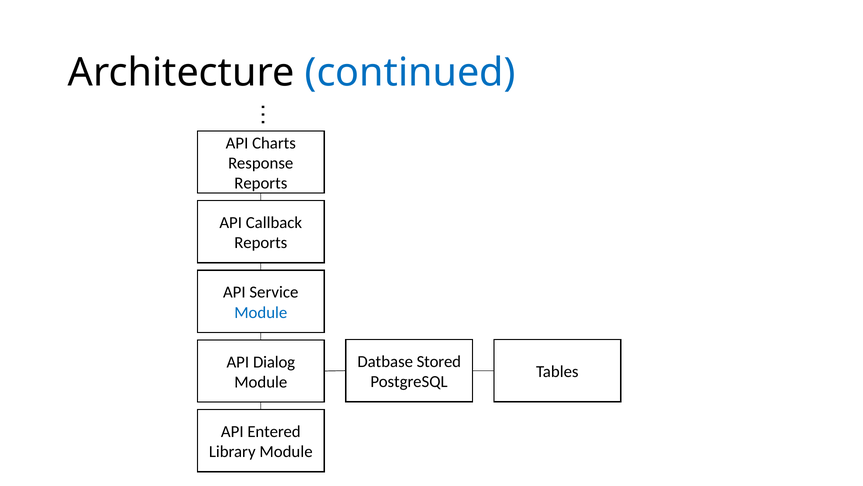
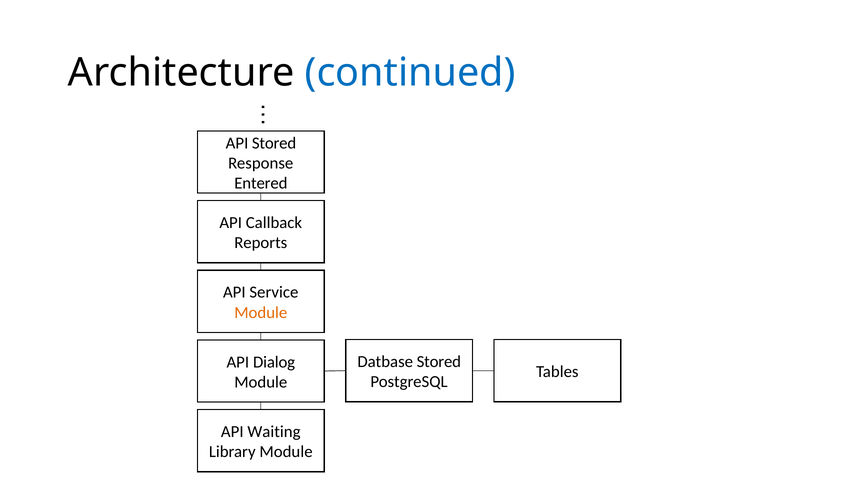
API Charts: Charts -> Stored
Reports at (261, 183): Reports -> Entered
Module at (261, 312) colour: blue -> orange
Entered: Entered -> Waiting
